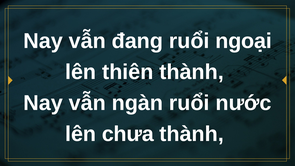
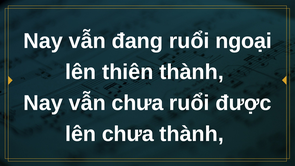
vẫn ngàn: ngàn -> chưa
nước: nước -> được
